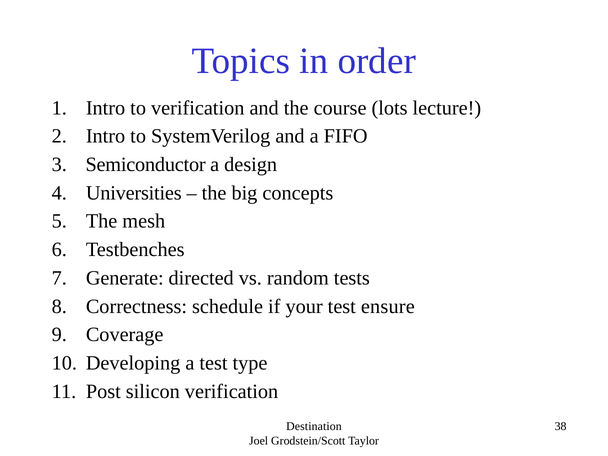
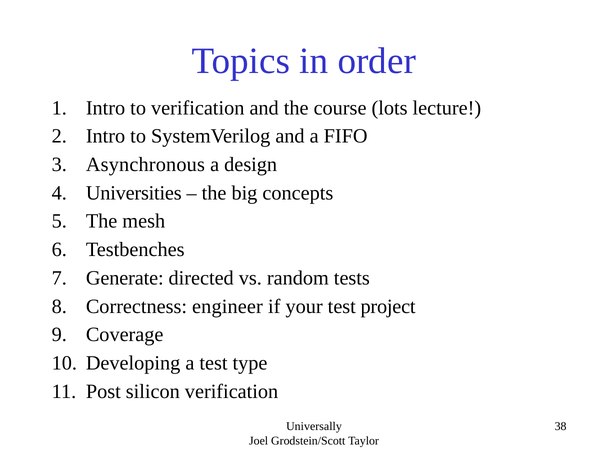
Semiconductor: Semiconductor -> Asynchronous
schedule: schedule -> engineer
ensure: ensure -> project
Destination: Destination -> Universally
